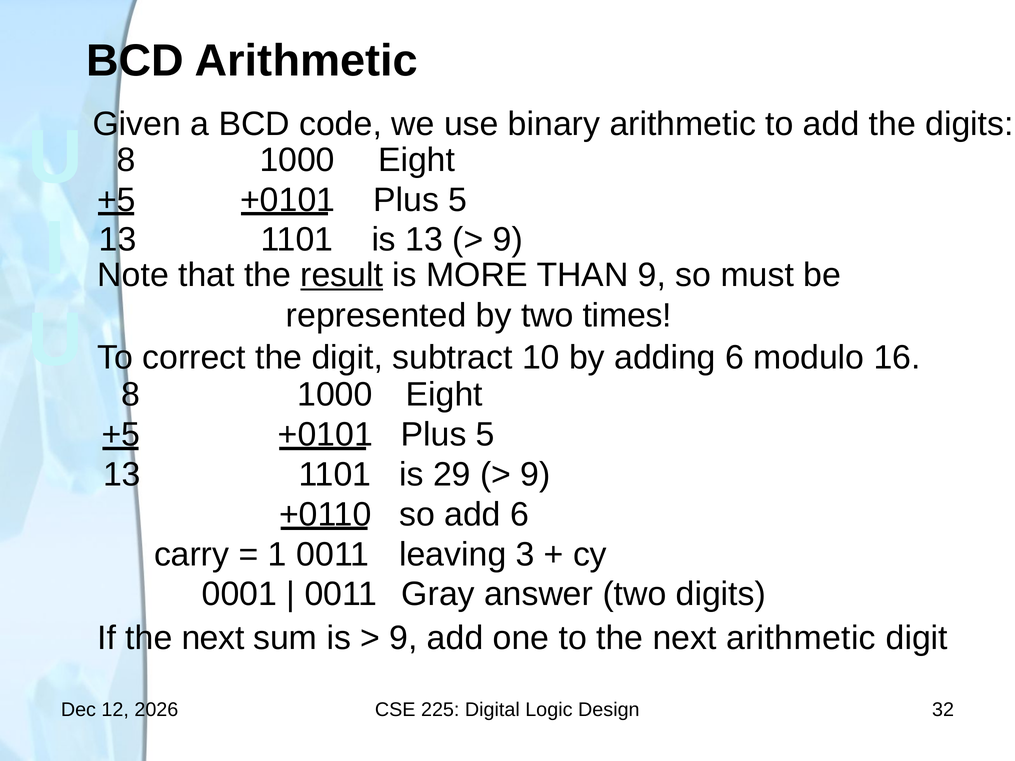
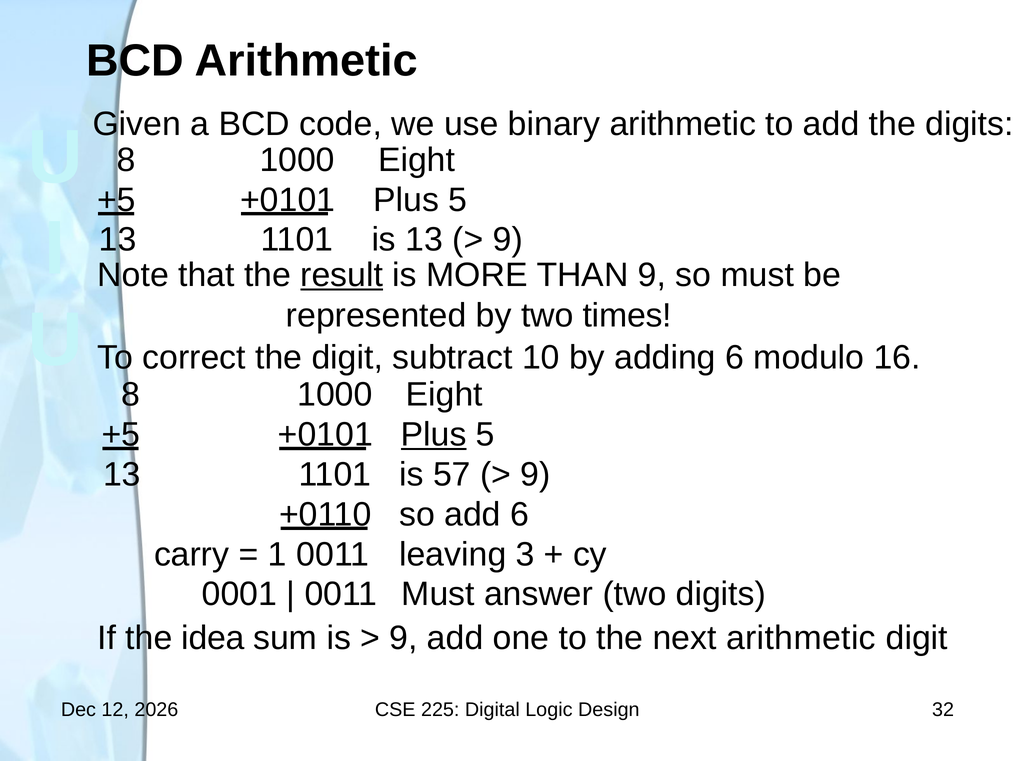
Plus at (434, 435) underline: none -> present
29: 29 -> 57
0011 Gray: Gray -> Must
If the next: next -> idea
